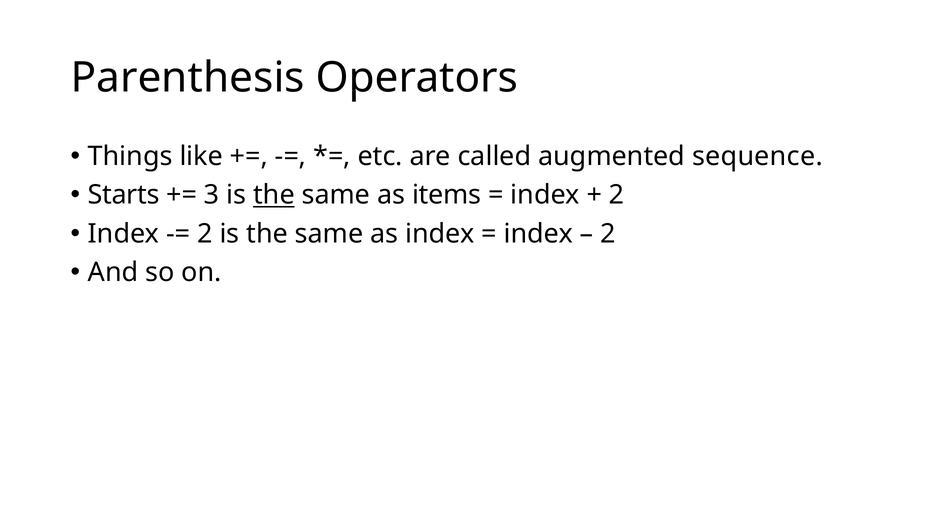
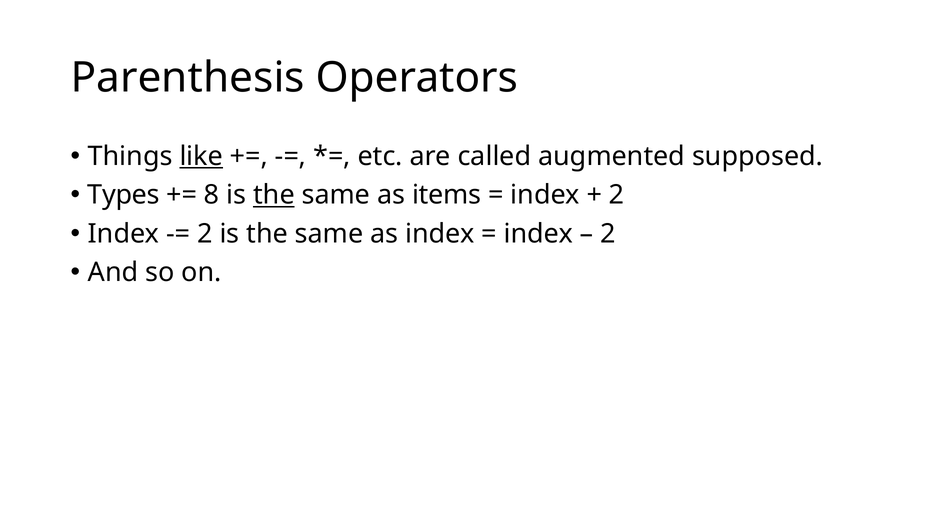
like underline: none -> present
sequence: sequence -> supposed
Starts: Starts -> Types
3: 3 -> 8
